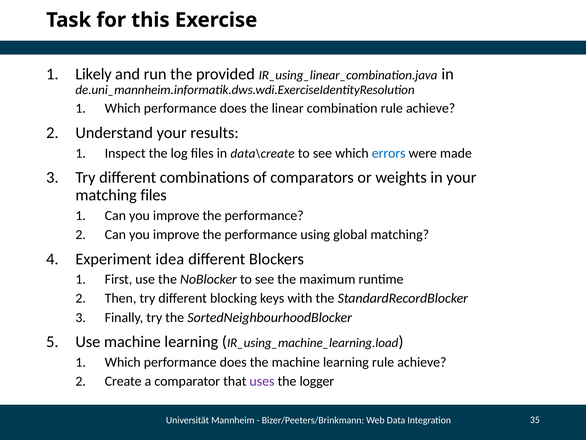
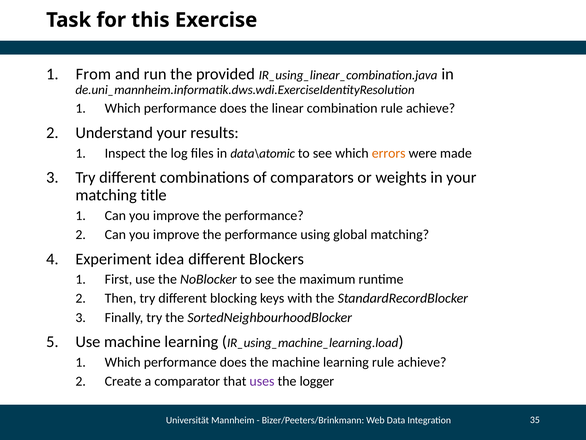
Likely: Likely -> From
data\create: data\create -> data\atomic
errors colour: blue -> orange
matching files: files -> title
